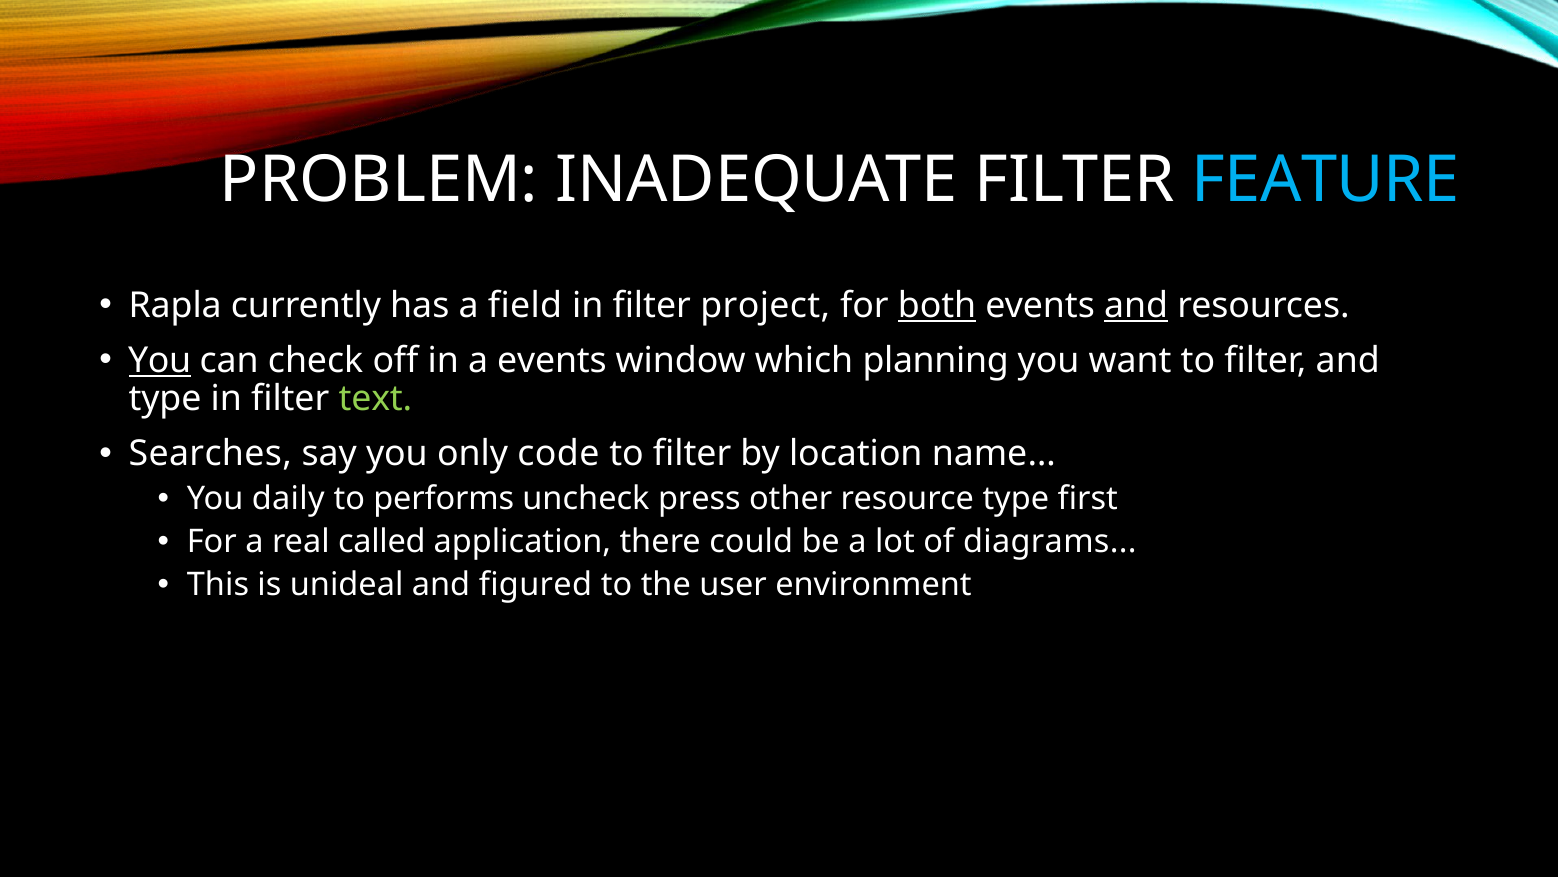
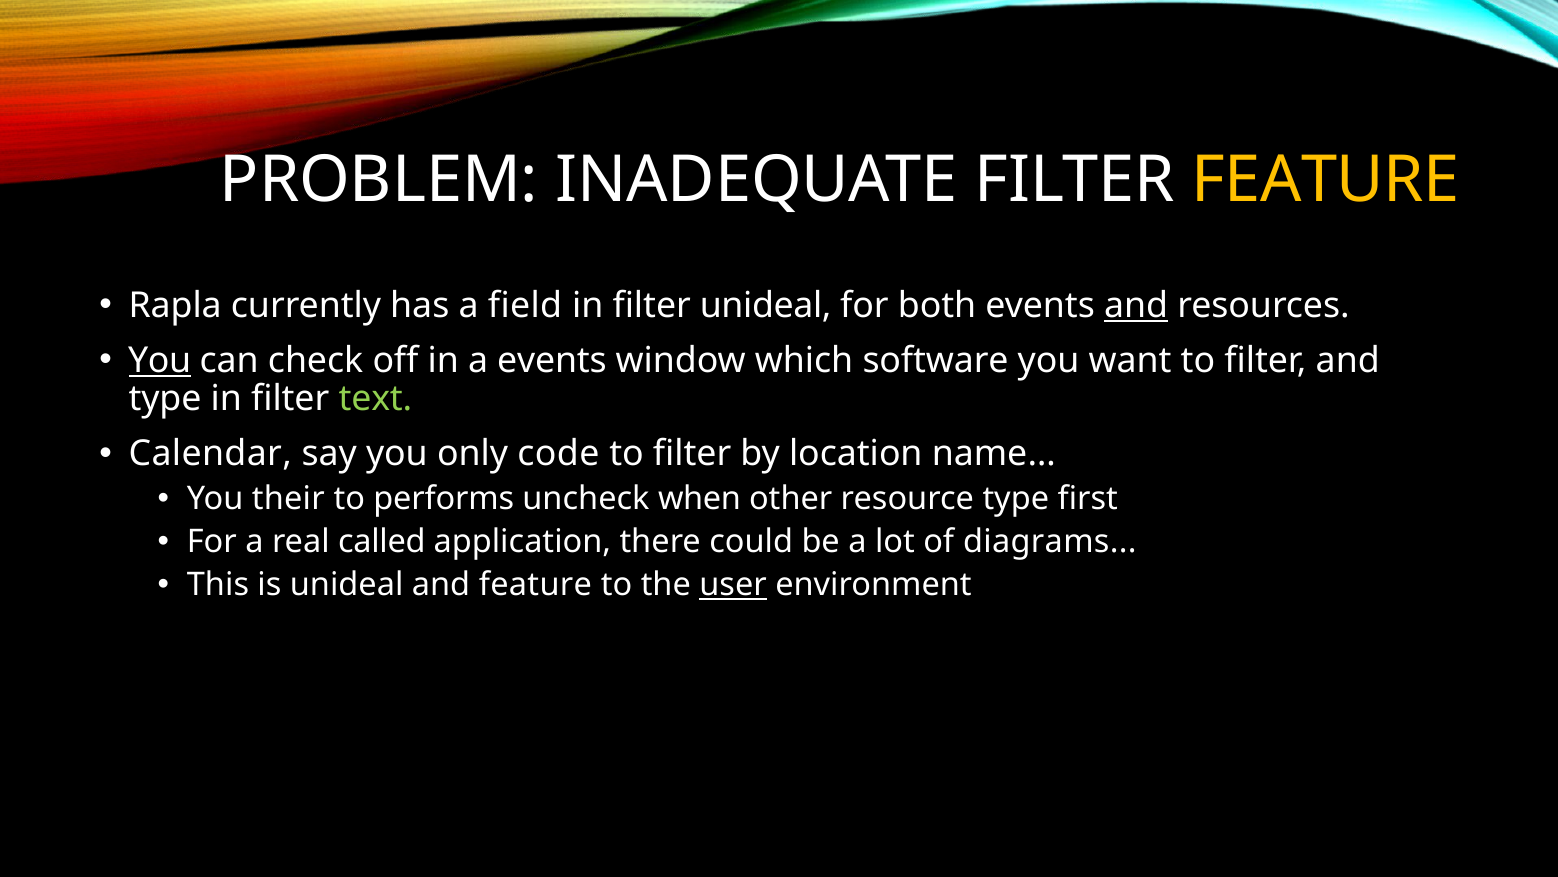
FEATURE at (1326, 180) colour: light blue -> yellow
filter project: project -> unideal
both underline: present -> none
planning: planning -> software
Searches: Searches -> Calendar
daily: daily -> their
press: press -> when
and figured: figured -> feature
user underline: none -> present
